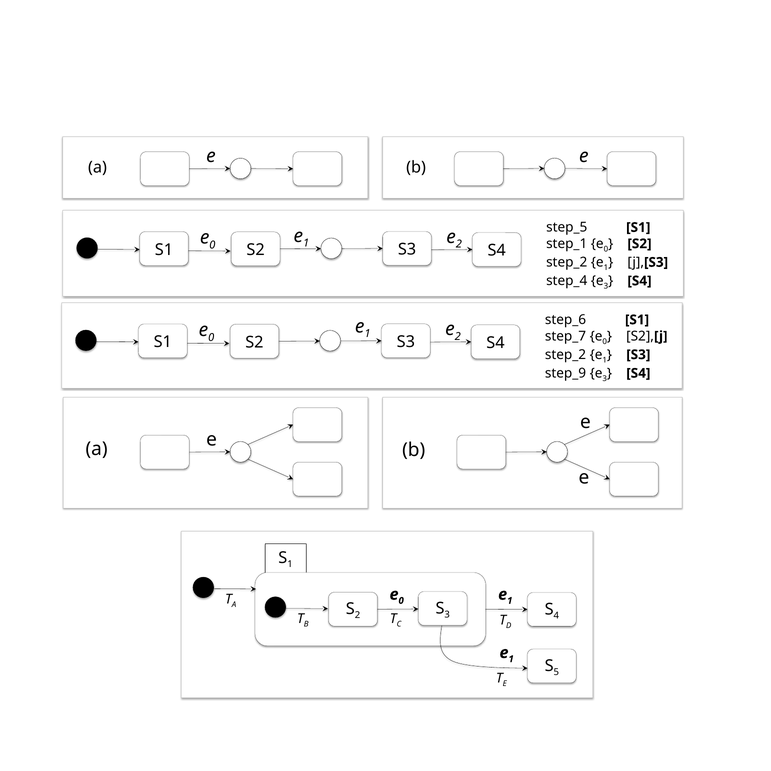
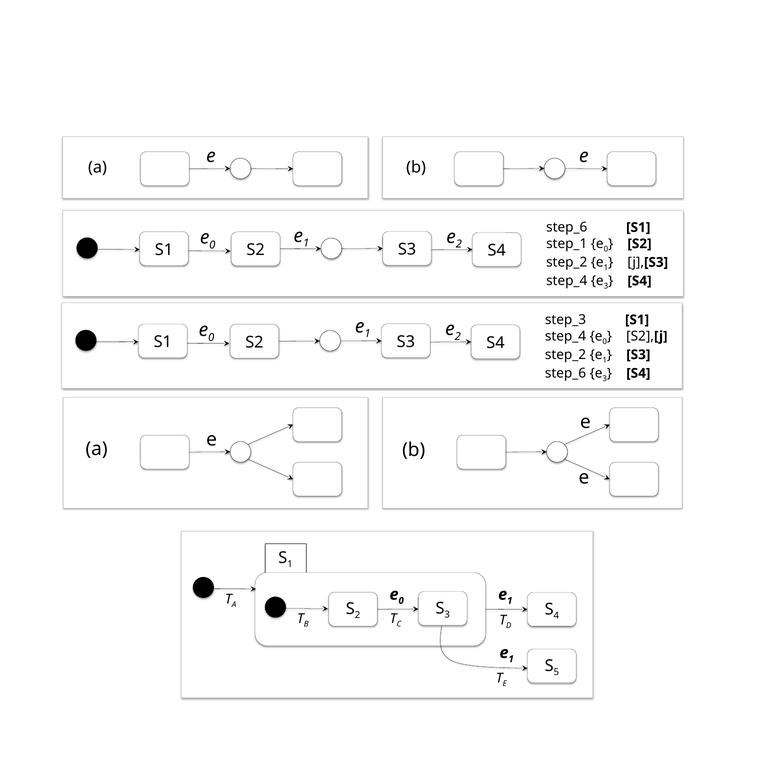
step_5 at (567, 227): step_5 -> step_6
step_6: step_6 -> step_3
step_7 at (566, 336): step_7 -> step_4
step_9 at (566, 373): step_9 -> step_6
